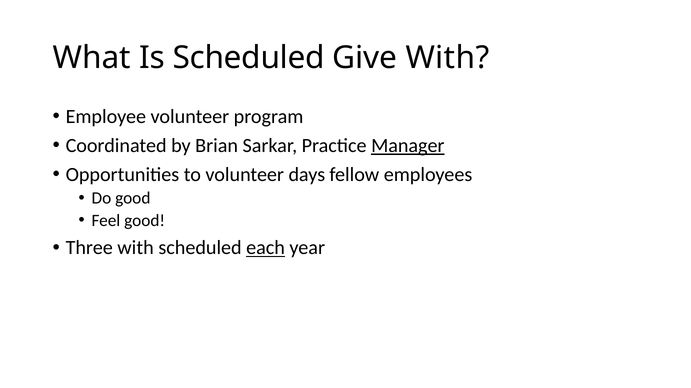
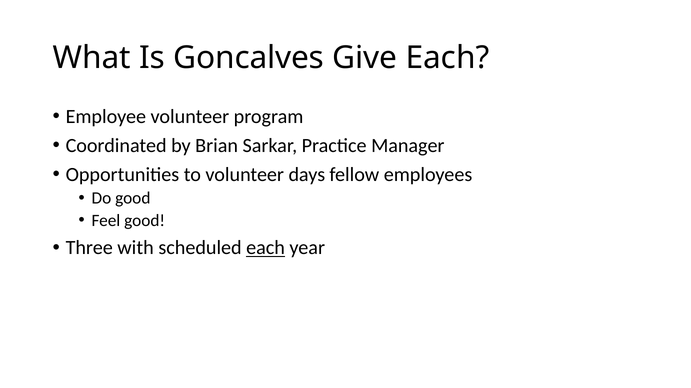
Is Scheduled: Scheduled -> Goncalves
Give With: With -> Each
Manager underline: present -> none
